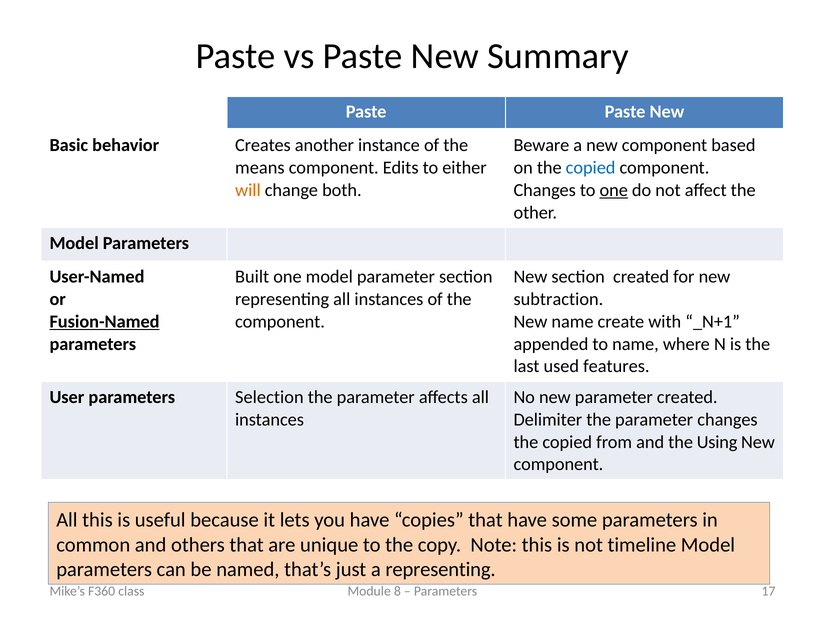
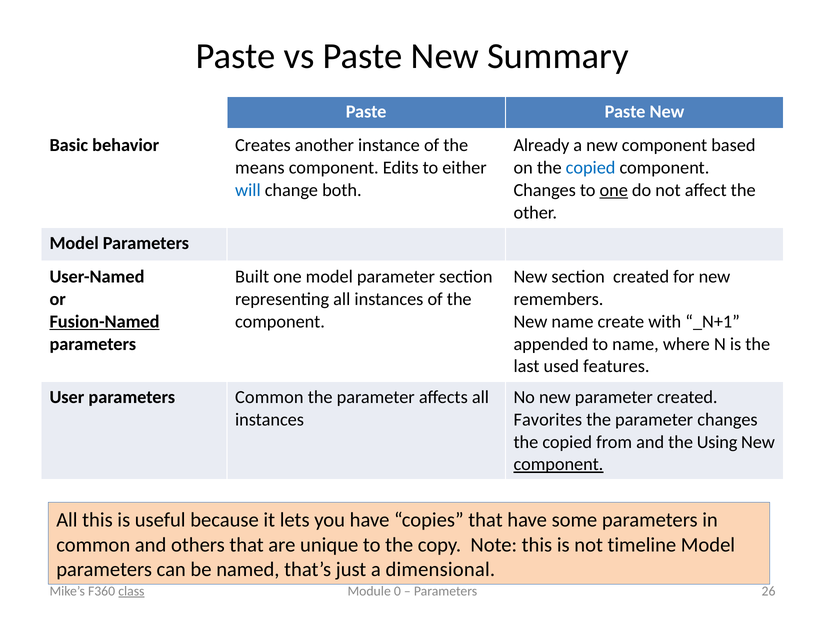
Beware: Beware -> Already
will colour: orange -> blue
subtraction: subtraction -> remembers
parameters Selection: Selection -> Common
Delimiter: Delimiter -> Favorites
component at (558, 464) underline: none -> present
a representing: representing -> dimensional
8: 8 -> 0
17: 17 -> 26
class underline: none -> present
